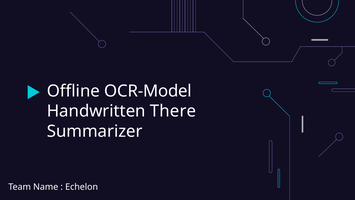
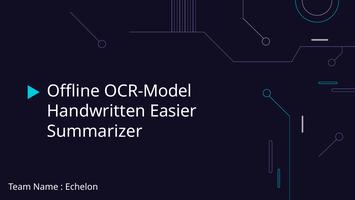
There: There -> Easier
